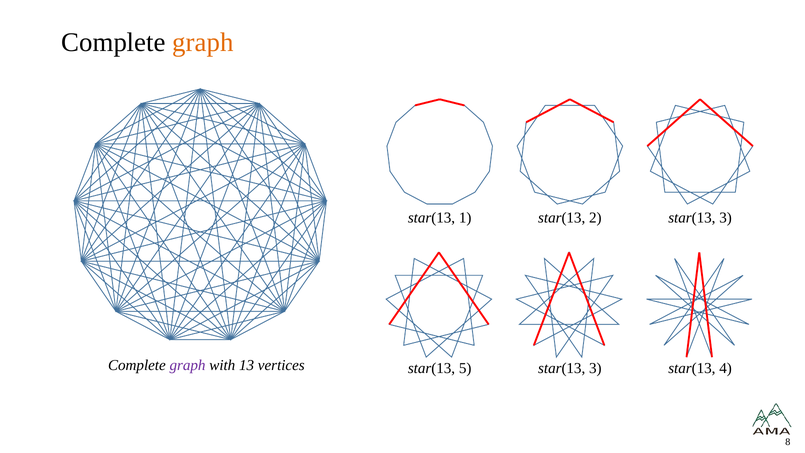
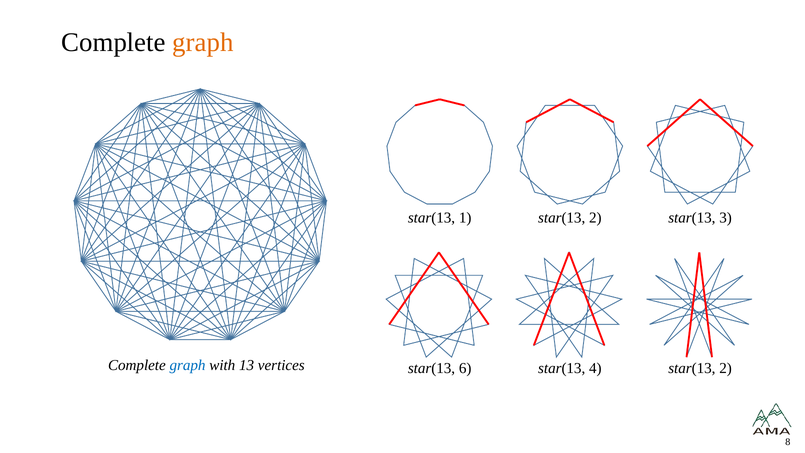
graph at (188, 365) colour: purple -> blue
5: 5 -> 6
3 at (595, 368): 3 -> 4
4 at (726, 368): 4 -> 2
